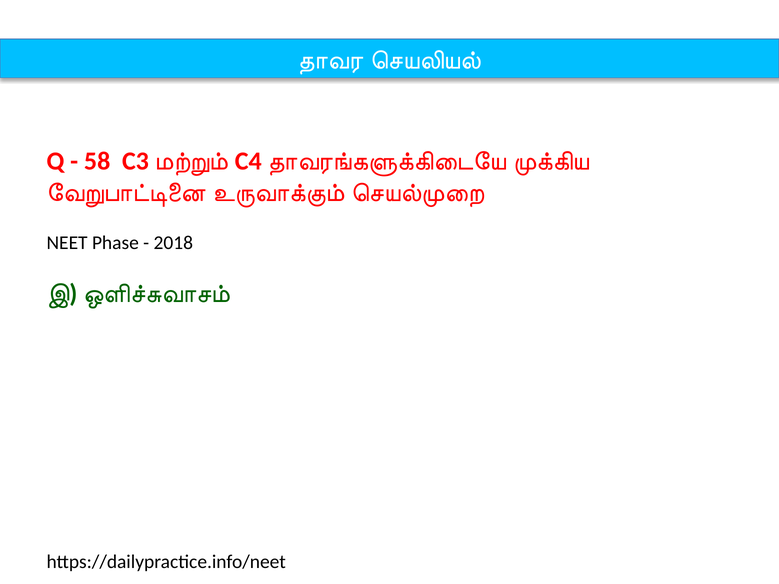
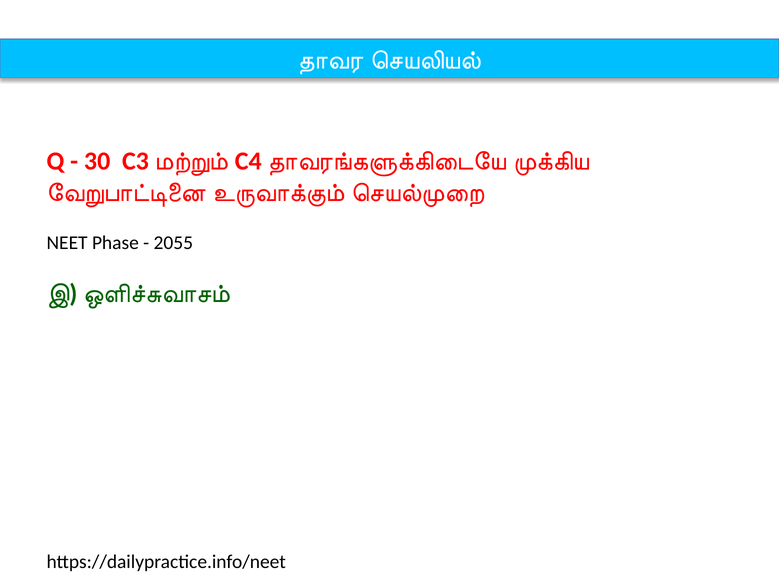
58: 58 -> 30
2018: 2018 -> 2055
